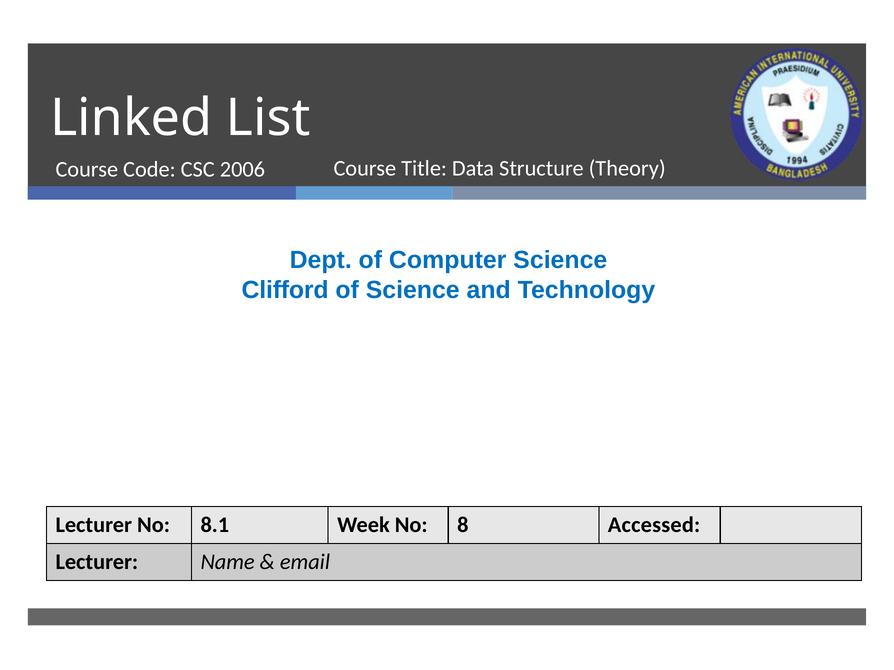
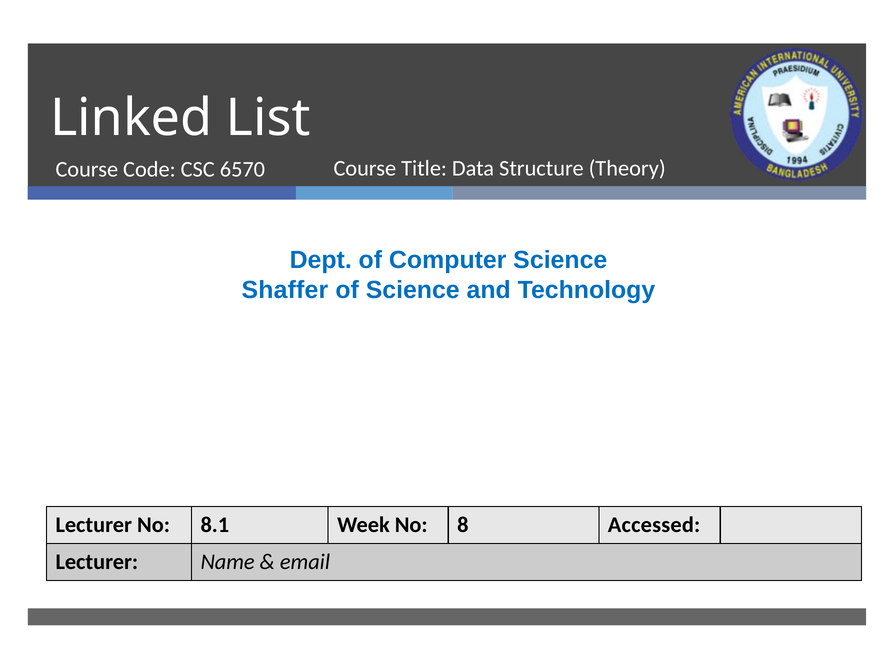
2006: 2006 -> 6570
Clifford: Clifford -> Shaffer
